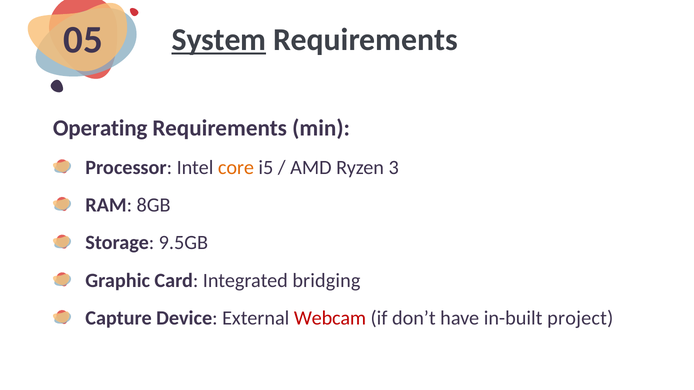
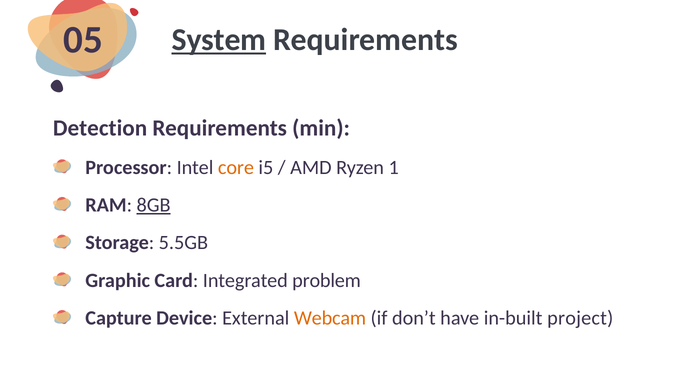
Operating: Operating -> Detection
3: 3 -> 1
8GB underline: none -> present
9.5GB: 9.5GB -> 5.5GB
bridging: bridging -> problem
Webcam colour: red -> orange
